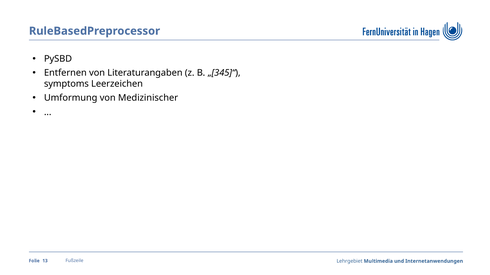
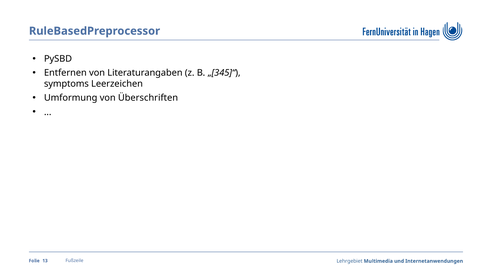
Medizinischer: Medizinischer -> Überschriften
